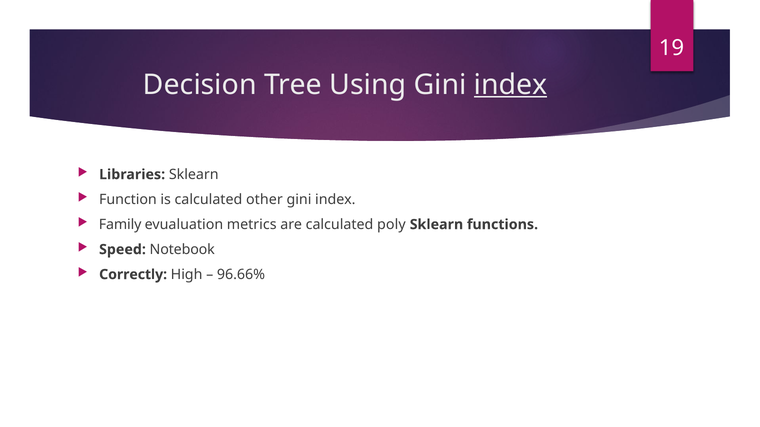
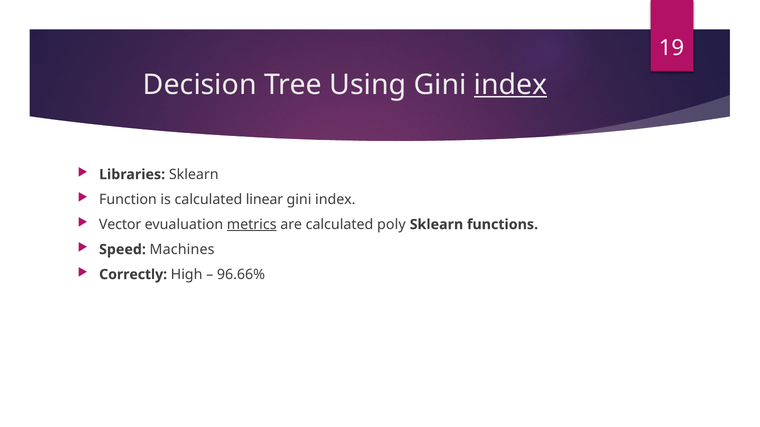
other: other -> linear
Family: Family -> Vector
metrics underline: none -> present
Notebook: Notebook -> Machines
